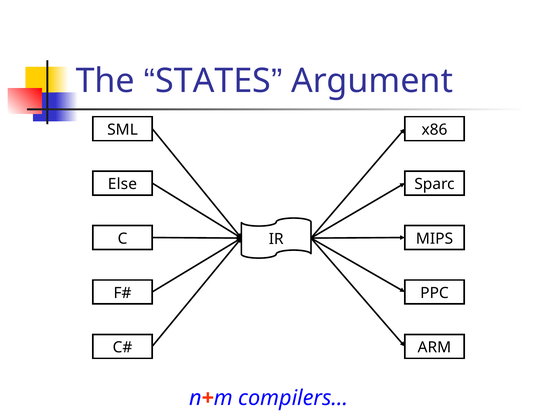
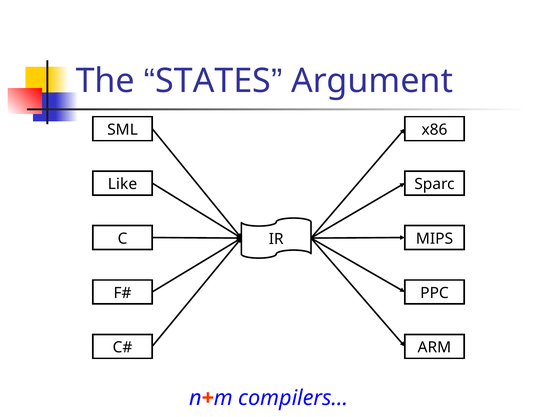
Else: Else -> Like
